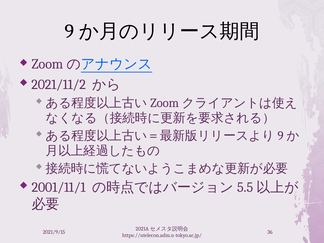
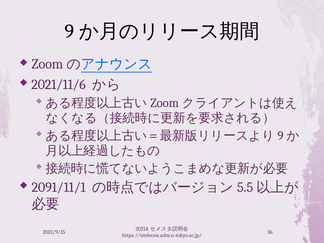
2021/11/2: 2021/11/2 -> 2021/11/6
2001/11/1: 2001/11/1 -> 2091/11/1
